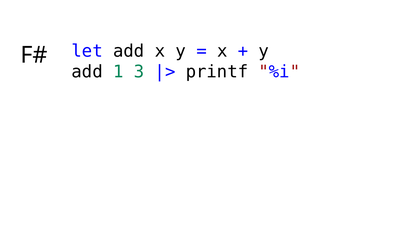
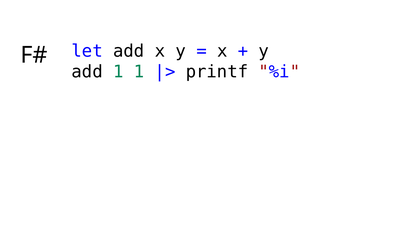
1 3: 3 -> 1
